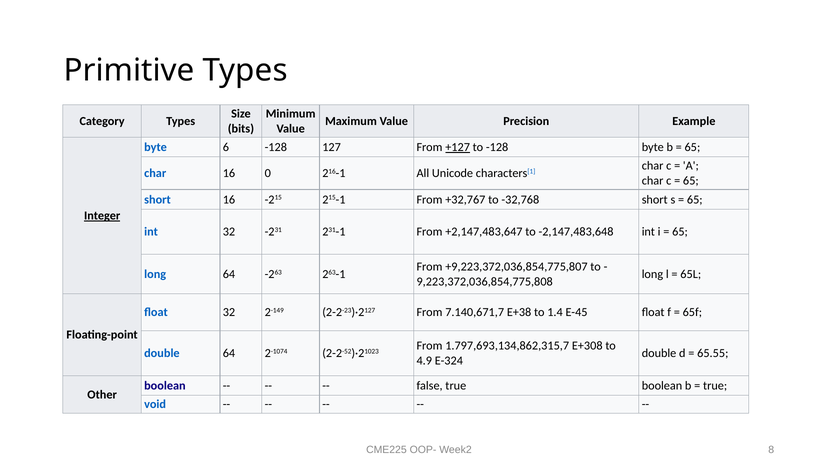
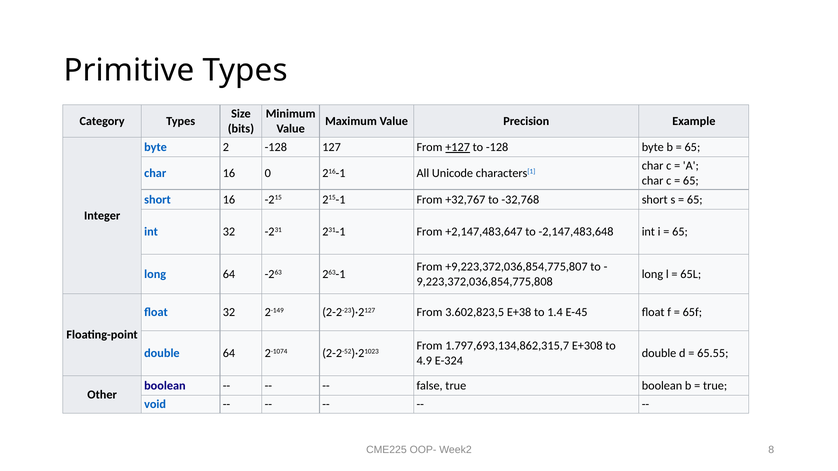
6: 6 -> 2
Integer underline: present -> none
7.140,671,7: 7.140,671,7 -> 3.602,823,5
